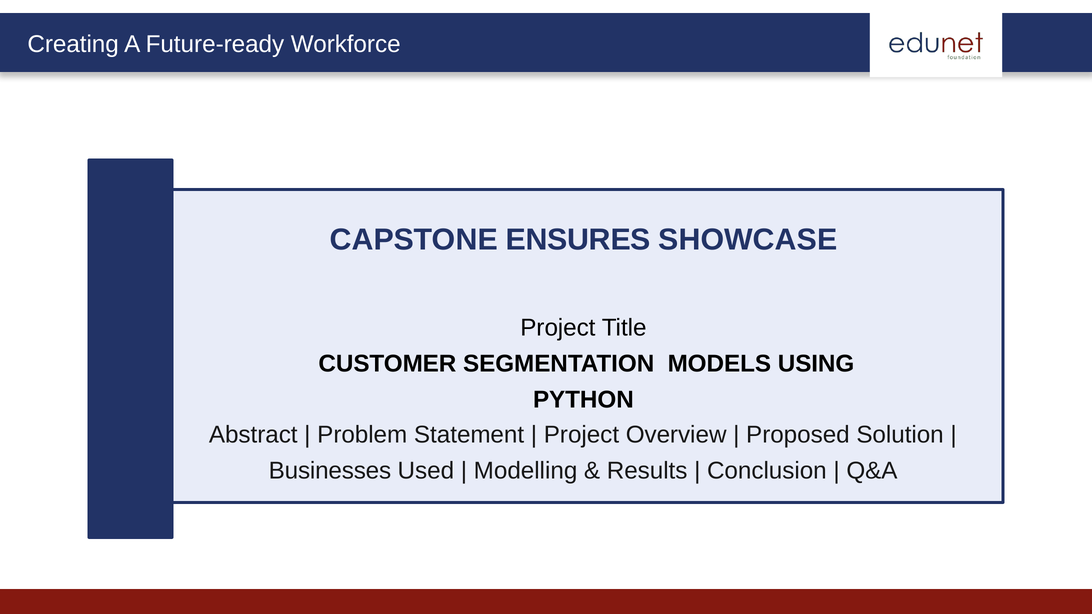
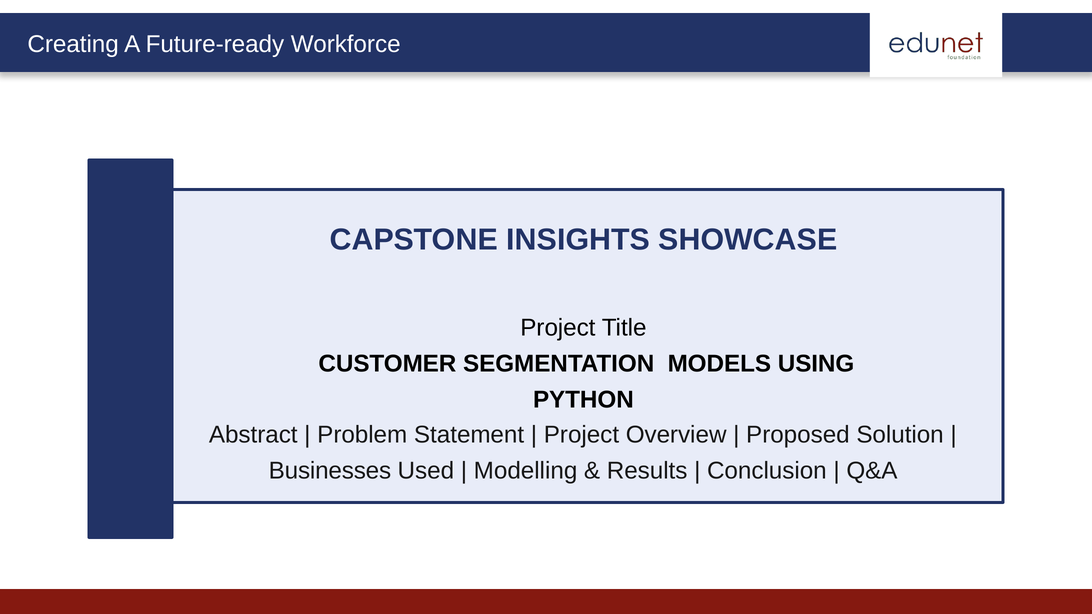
ENSURES: ENSURES -> INSIGHTS
